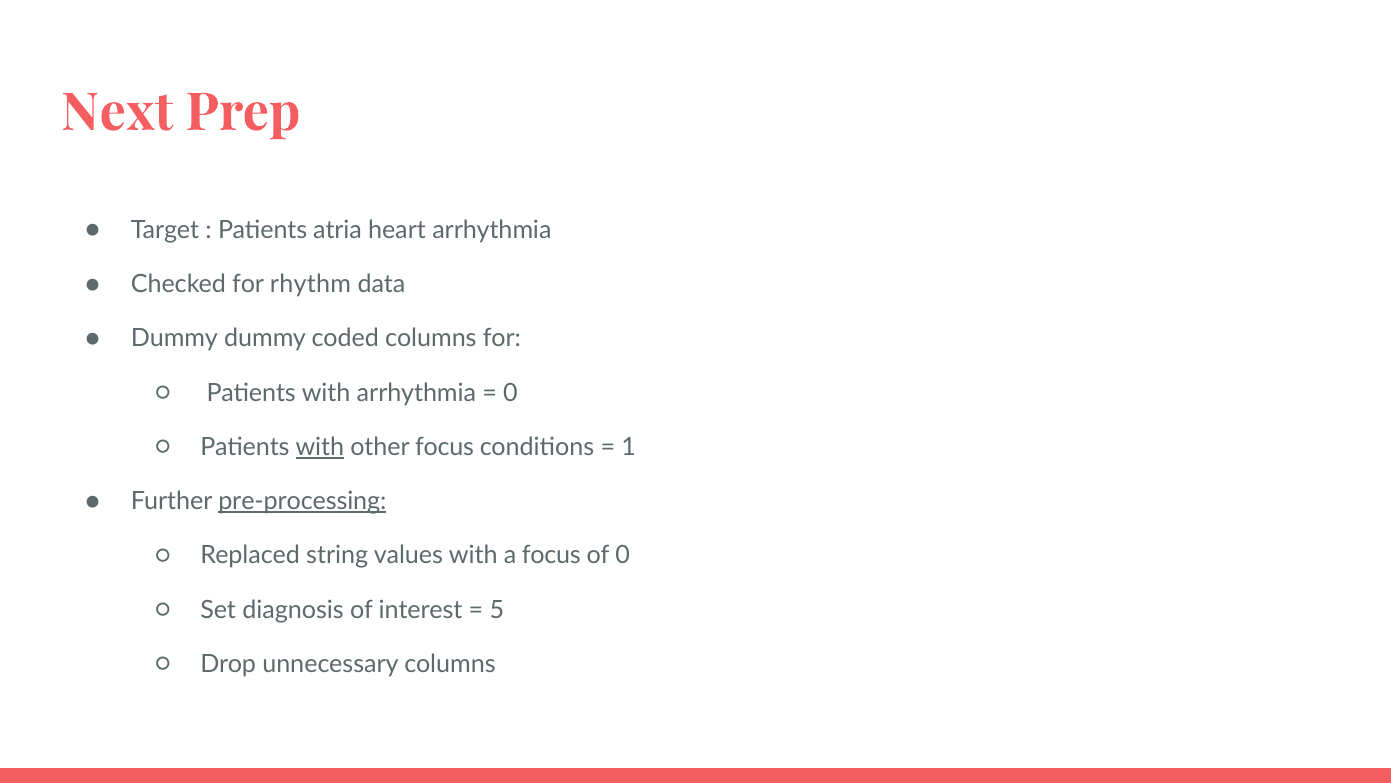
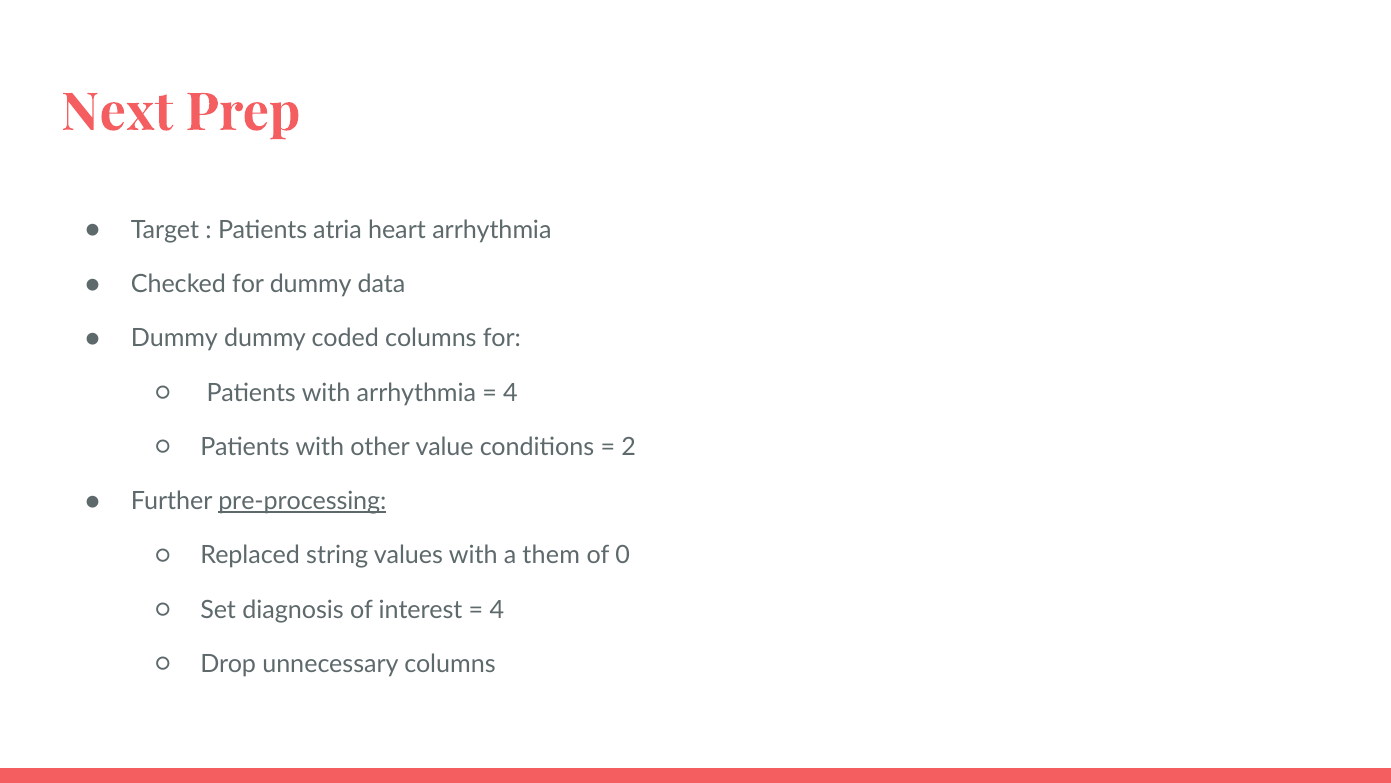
for rhythm: rhythm -> dummy
0 at (510, 392): 0 -> 4
with at (320, 447) underline: present -> none
other focus: focus -> value
1: 1 -> 2
a focus: focus -> them
5 at (497, 609): 5 -> 4
